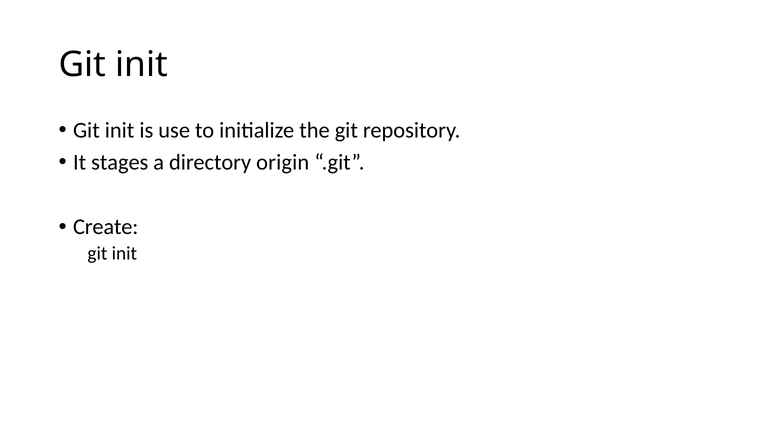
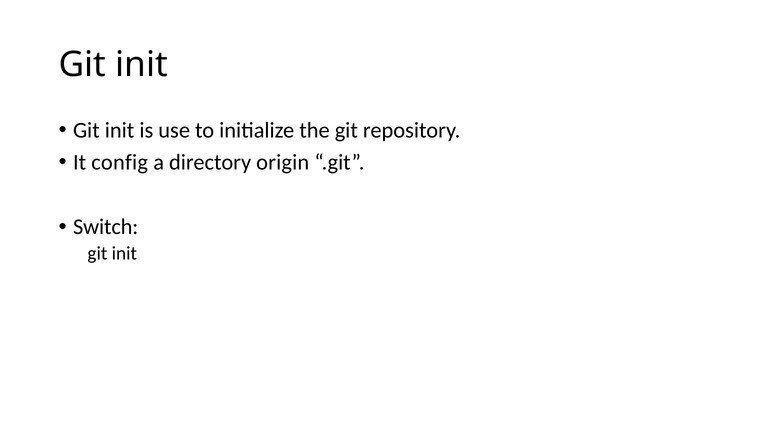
stages: stages -> config
Create: Create -> Switch
